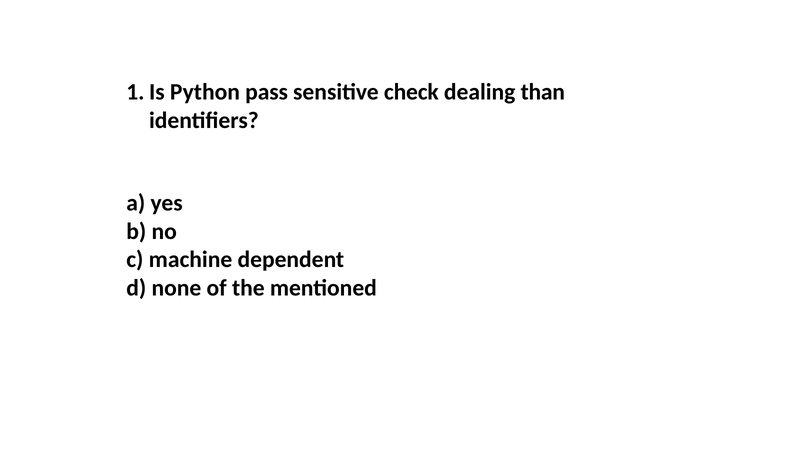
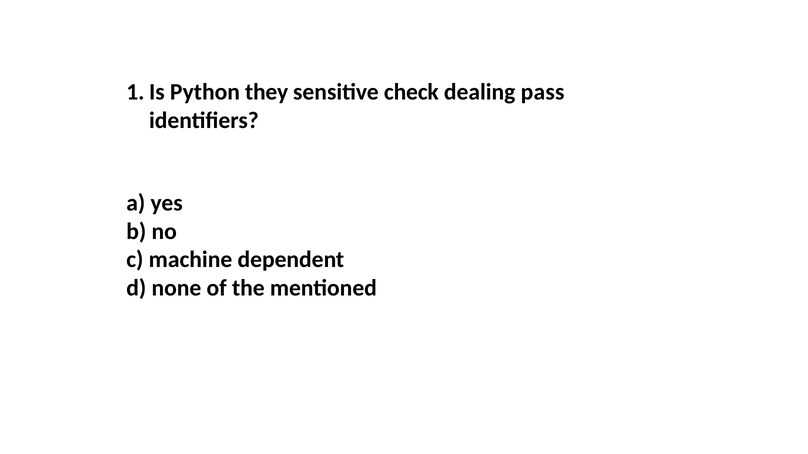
pass: pass -> they
than: than -> pass
